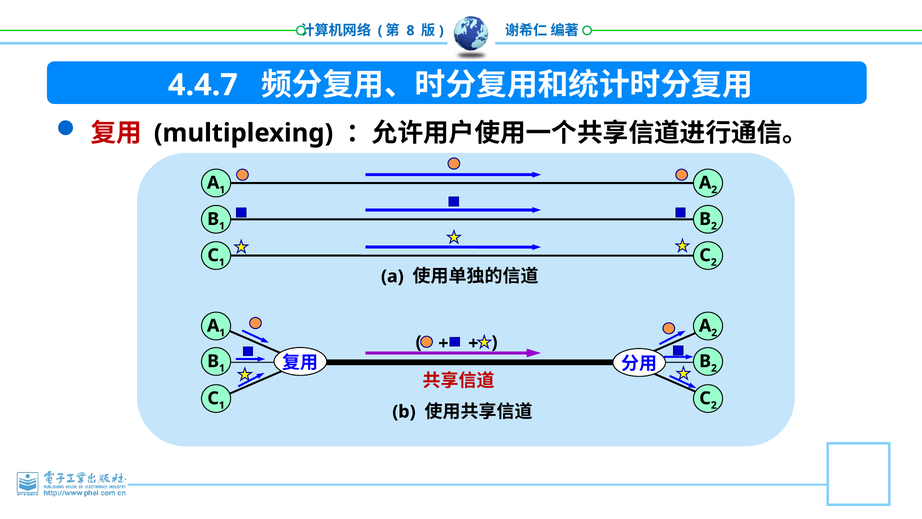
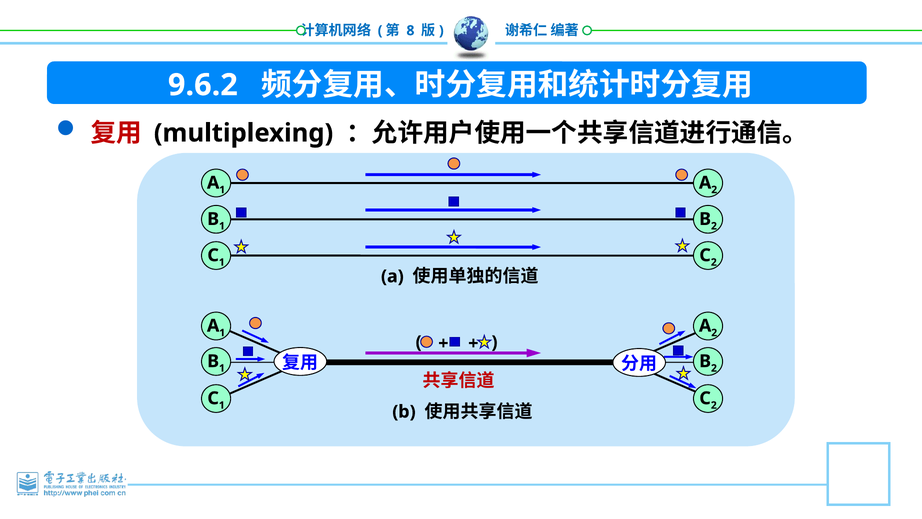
4.4.7: 4.4.7 -> 9.6.2
